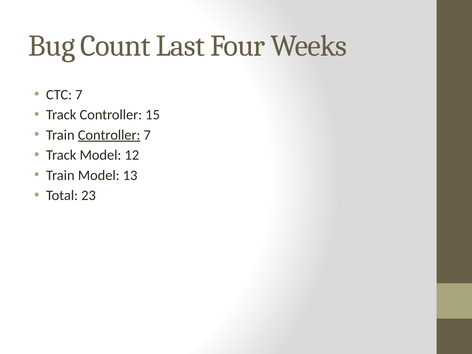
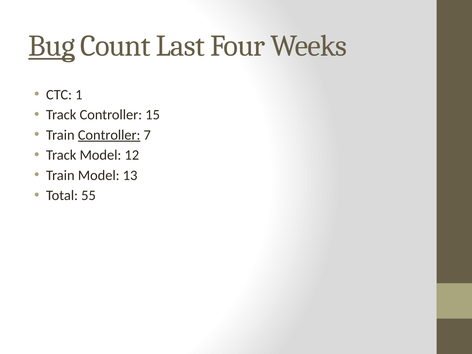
Bug underline: none -> present
CTC 7: 7 -> 1
23: 23 -> 55
